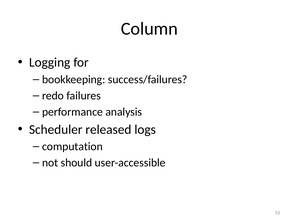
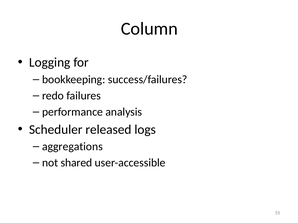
computation: computation -> aggregations
should: should -> shared
